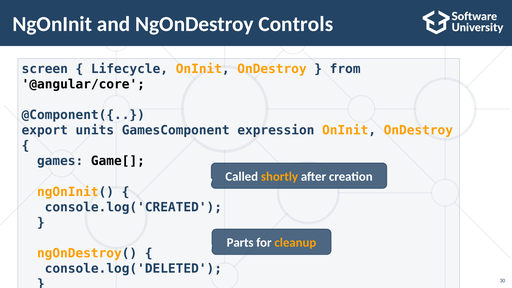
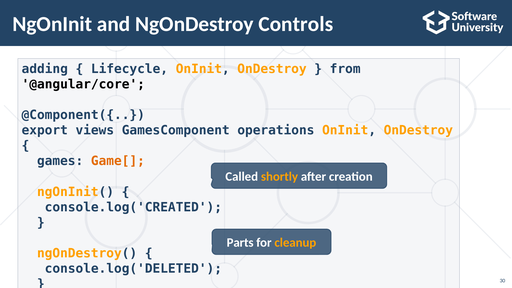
screen: screen -> adding
units: units -> views
expression: expression -> operations
Game[ colour: black -> orange
